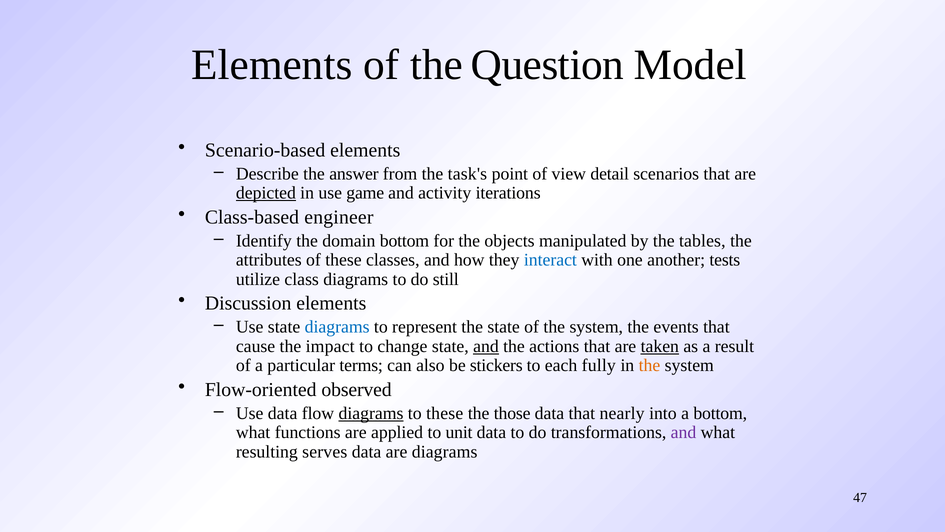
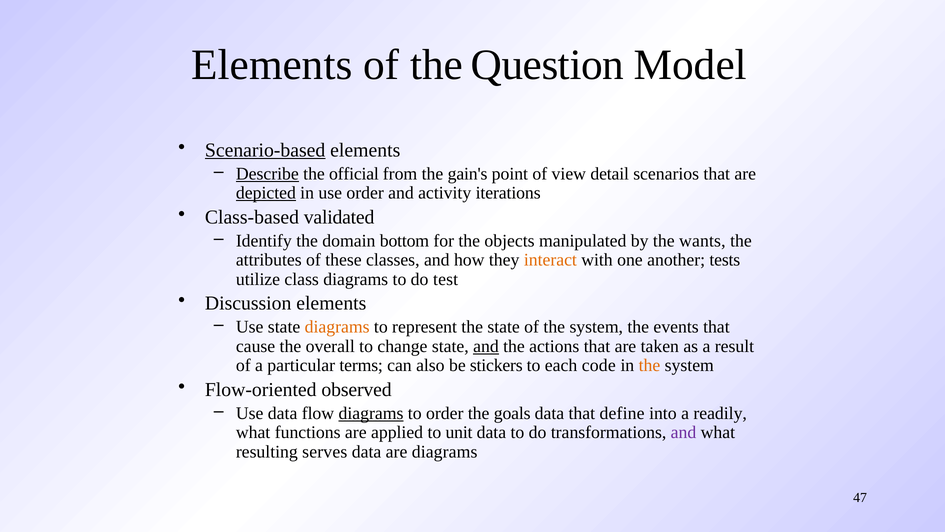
Scenario-based underline: none -> present
Describe underline: none -> present
answer: answer -> official
task's: task's -> gain's
use game: game -> order
engineer: engineer -> validated
tables: tables -> wants
interact colour: blue -> orange
still: still -> test
diagrams at (337, 327) colour: blue -> orange
impact: impact -> overall
taken underline: present -> none
fully: fully -> code
to these: these -> order
those: those -> goals
nearly: nearly -> define
a bottom: bottom -> readily
